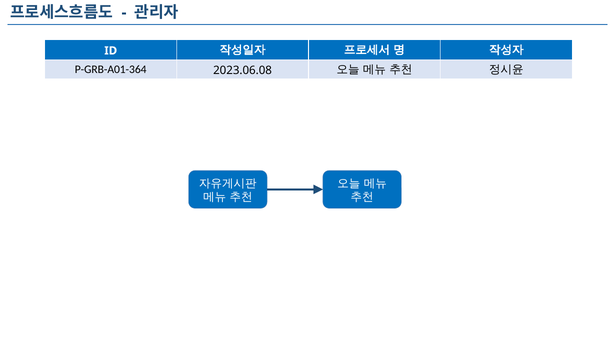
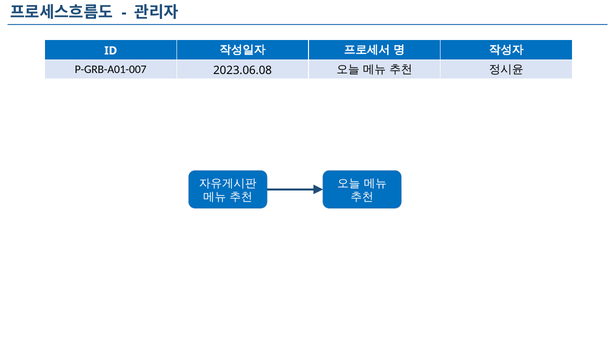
P-GRB-A01-364: P-GRB-A01-364 -> P-GRB-A01-007
